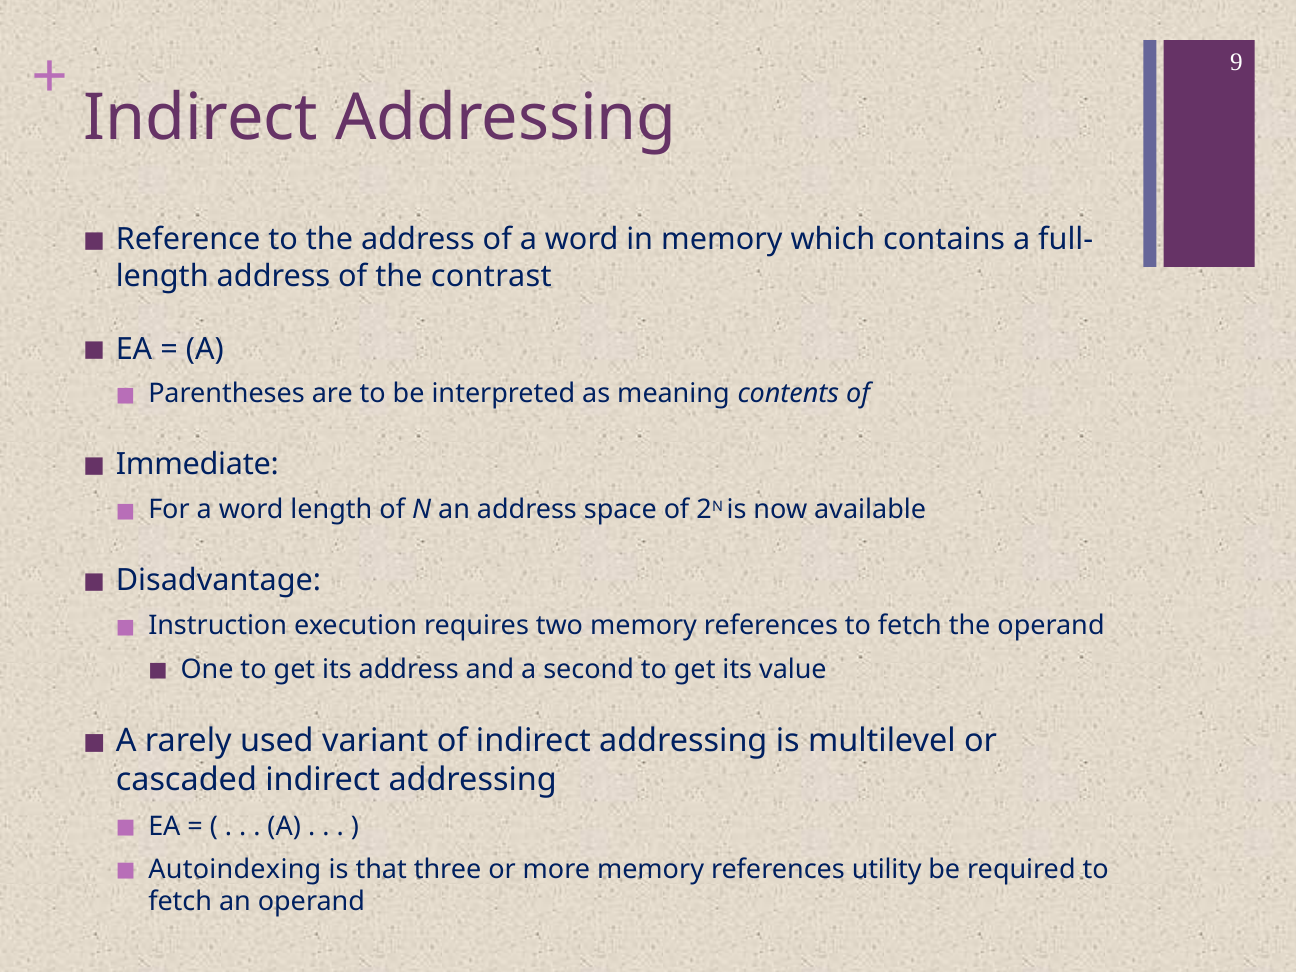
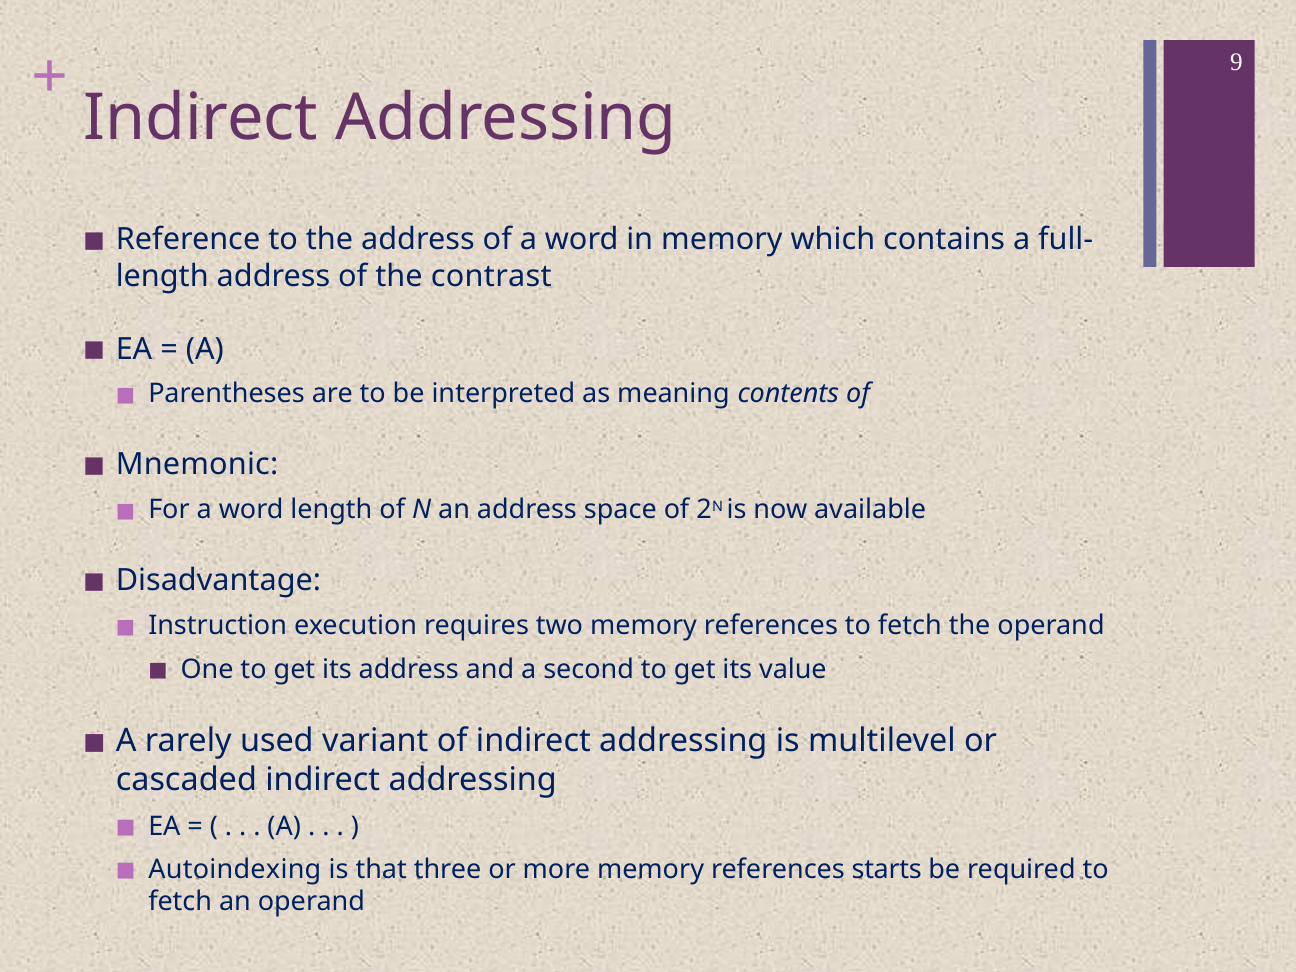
Immediate: Immediate -> Mnemonic
utility: utility -> starts
